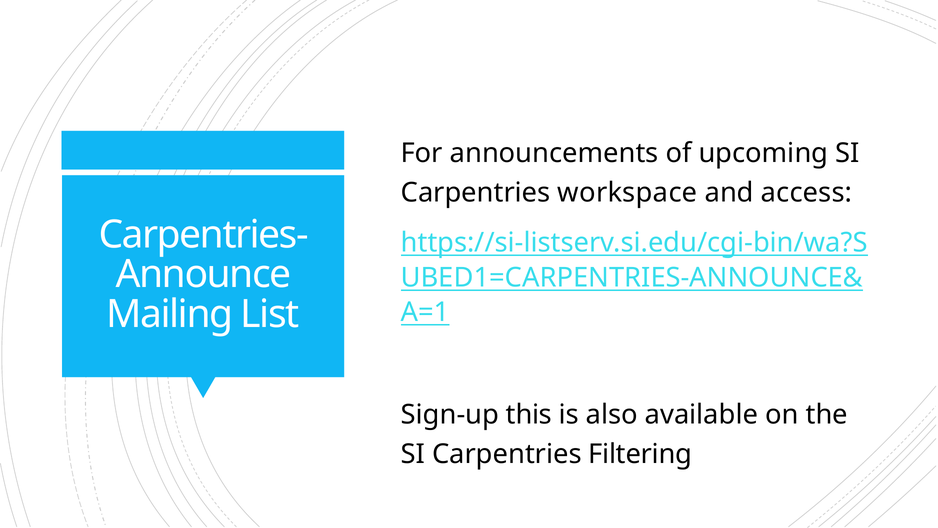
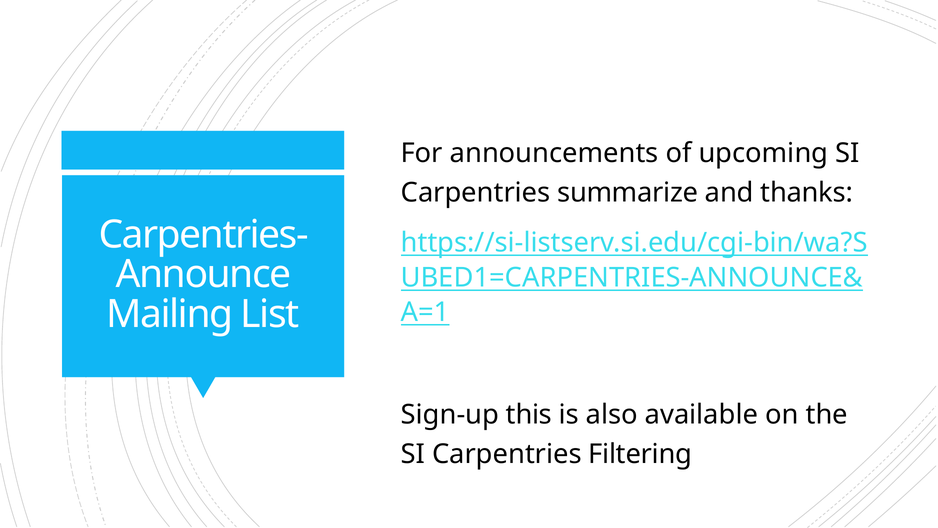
workspace: workspace -> summarize
access: access -> thanks
